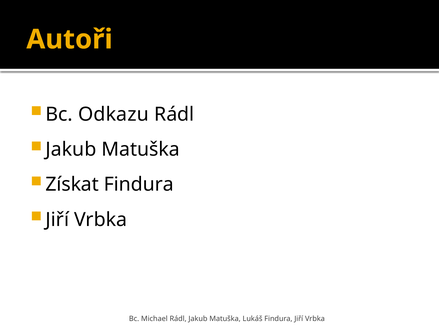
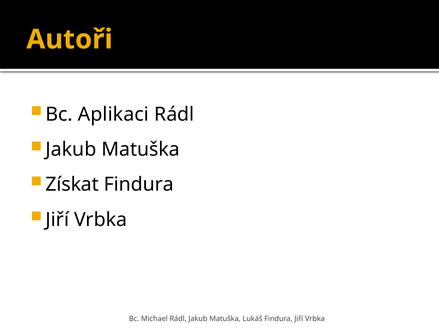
Odkazu: Odkazu -> Aplikaci
